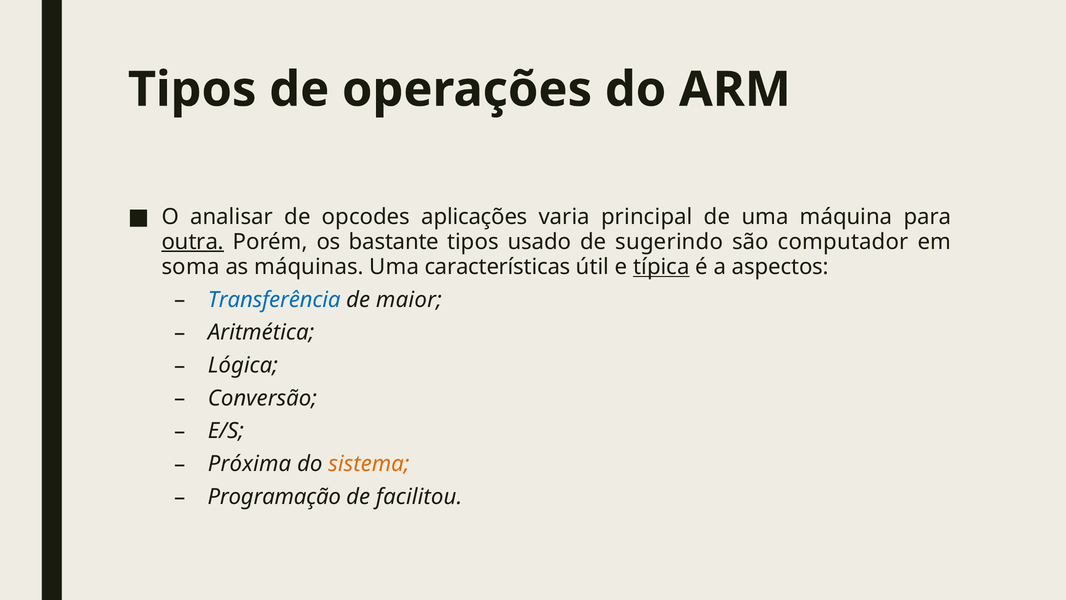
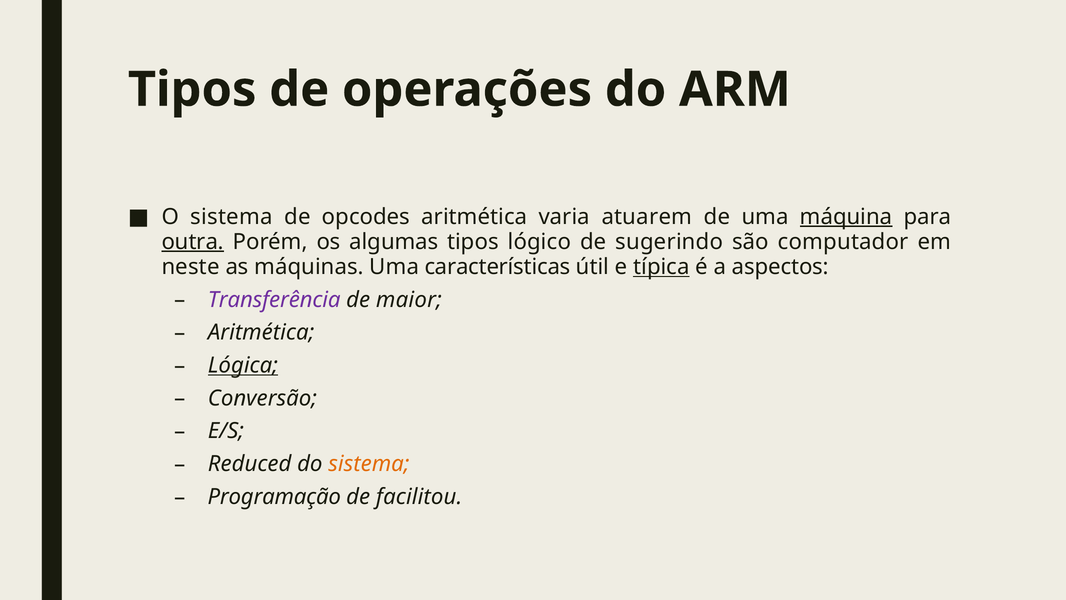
O analisar: analisar -> sistema
opcodes aplicações: aplicações -> aritmética
principal: principal -> atuarem
máquina underline: none -> present
bastante: bastante -> algumas
usado: usado -> lógico
soma: soma -> neste
Transferência colour: blue -> purple
Lógica underline: none -> present
Próxima: Próxima -> Reduced
